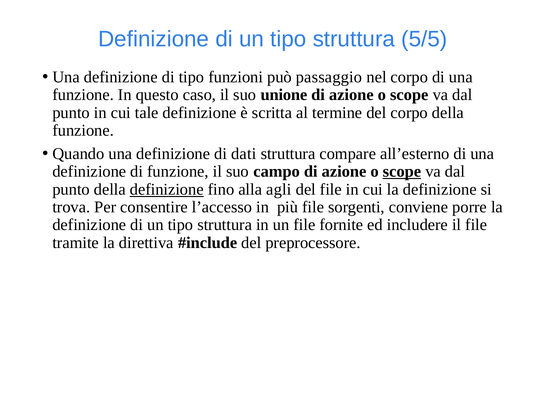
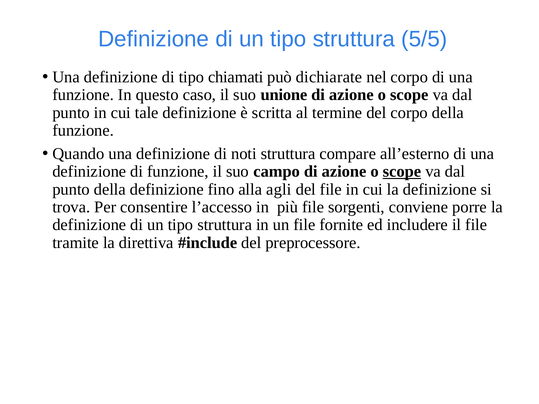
funzioni: funzioni -> chiamati
passaggio: passaggio -> dichiarate
dati: dati -> noti
definizione at (167, 189) underline: present -> none
